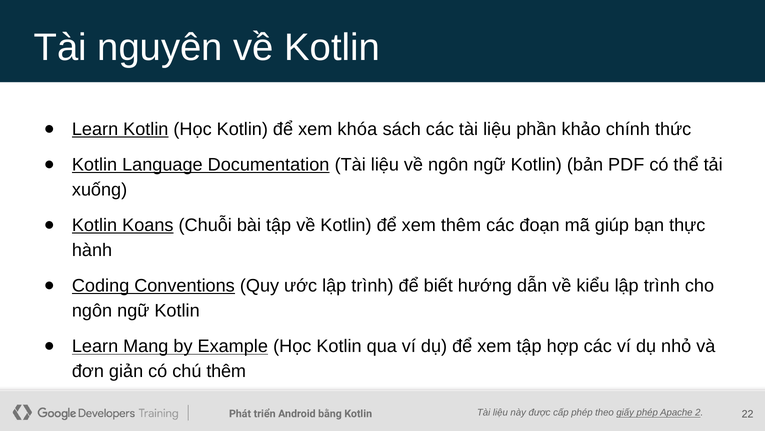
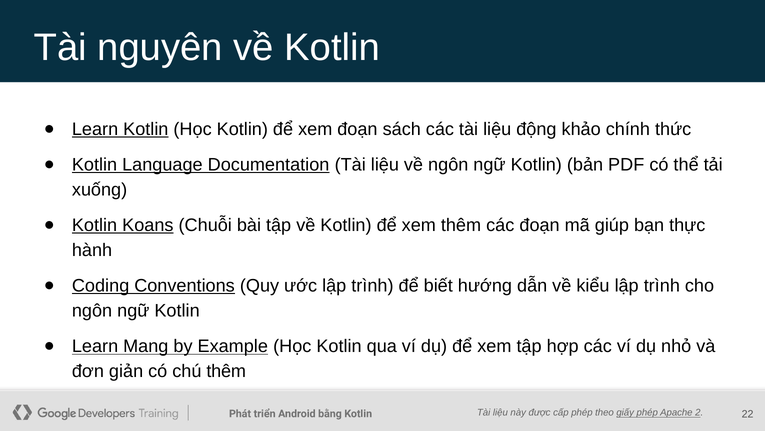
xem khóa: khóa -> đoạn
phần: phần -> động
